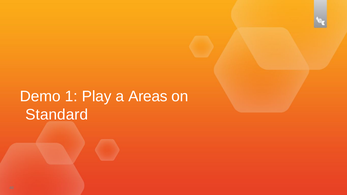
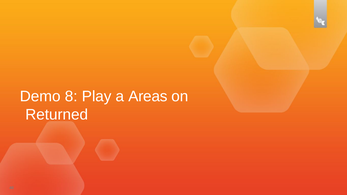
1: 1 -> 8
Standard: Standard -> Returned
